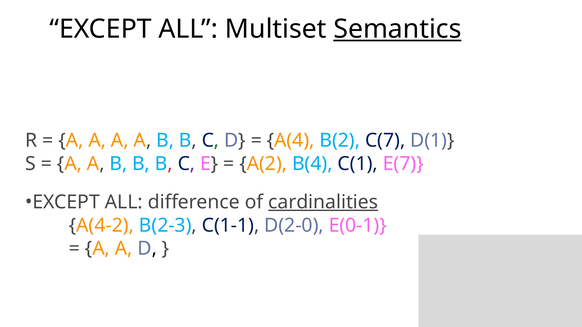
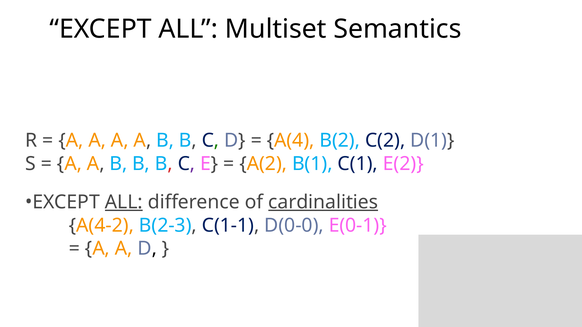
Semantics underline: present -> none
C(7: C(7 -> C(2
B(4: B(4 -> B(1
E(7: E(7 -> E(2
ALL at (124, 202) underline: none -> present
D(2-0: D(2-0 -> D(0-0
